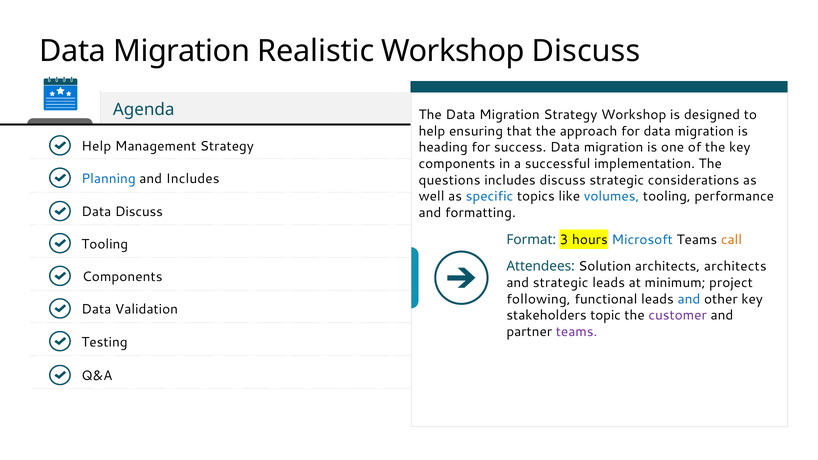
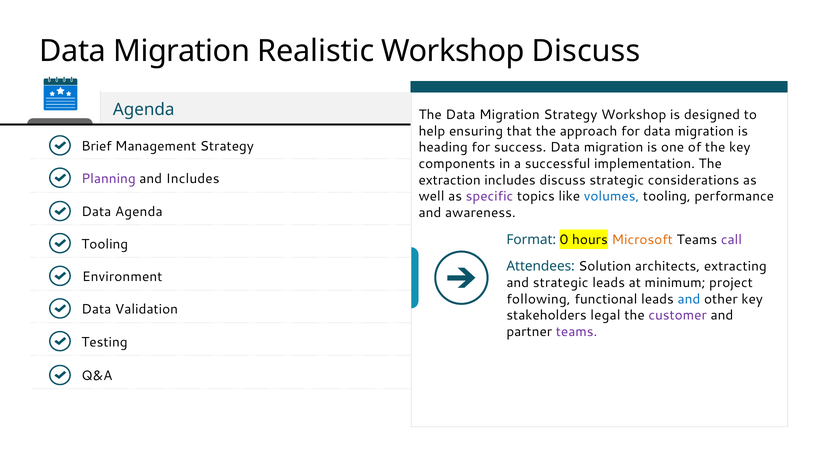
Help at (96, 146): Help -> Brief
Planning colour: blue -> purple
questions: questions -> extraction
specific colour: blue -> purple
Data Discuss: Discuss -> Agenda
formatting at (480, 213): formatting -> awareness
3: 3 -> 0
Microsoft colour: blue -> orange
call colour: orange -> purple
architects architects: architects -> extracting
Components at (122, 277): Components -> Environment
topic: topic -> legal
